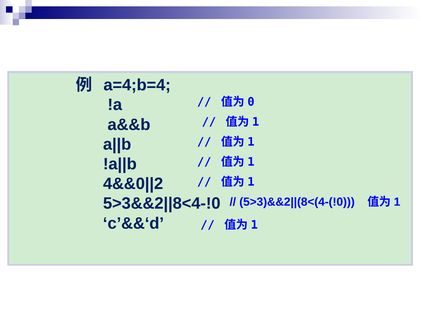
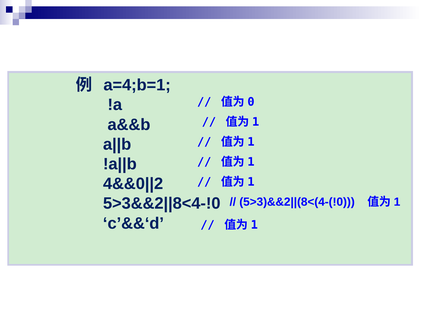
a=4;b=4: a=4;b=4 -> a=4;b=1
